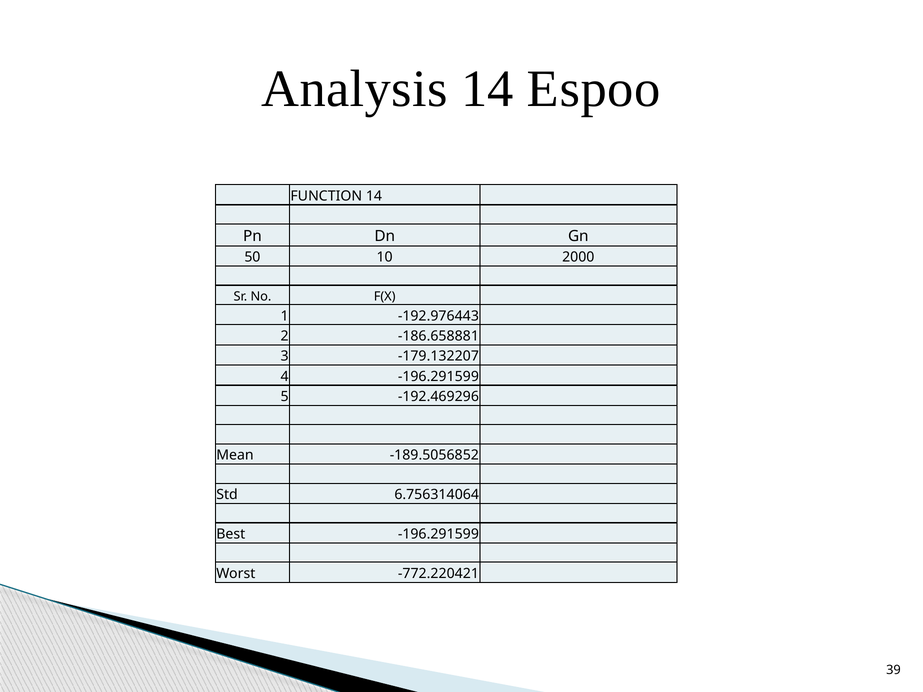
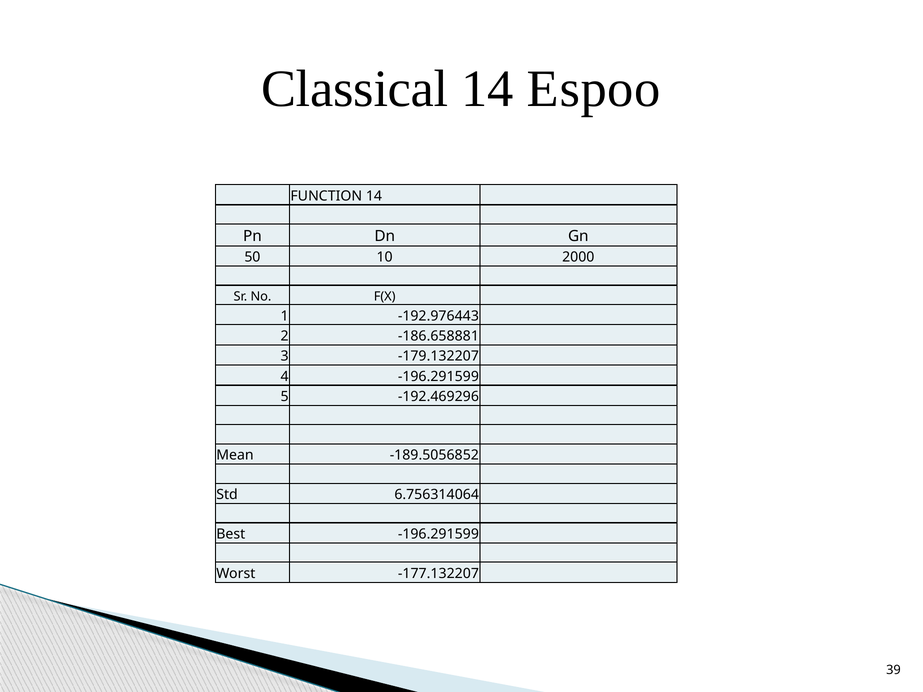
Analysis: Analysis -> Classical
-772.220421: -772.220421 -> -177.132207
